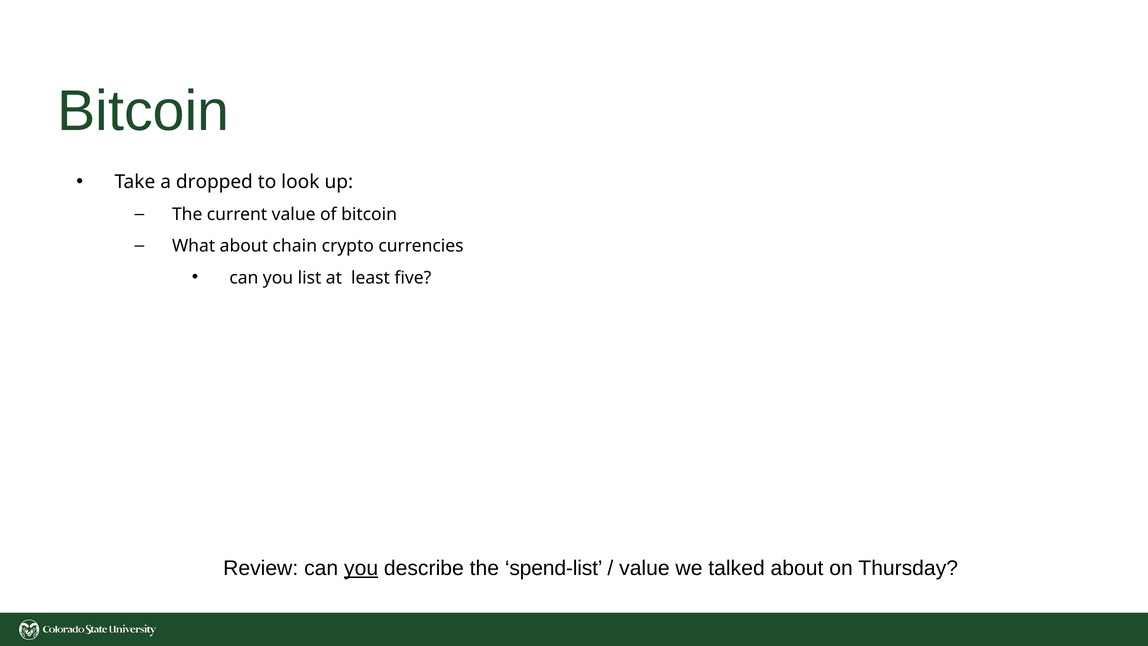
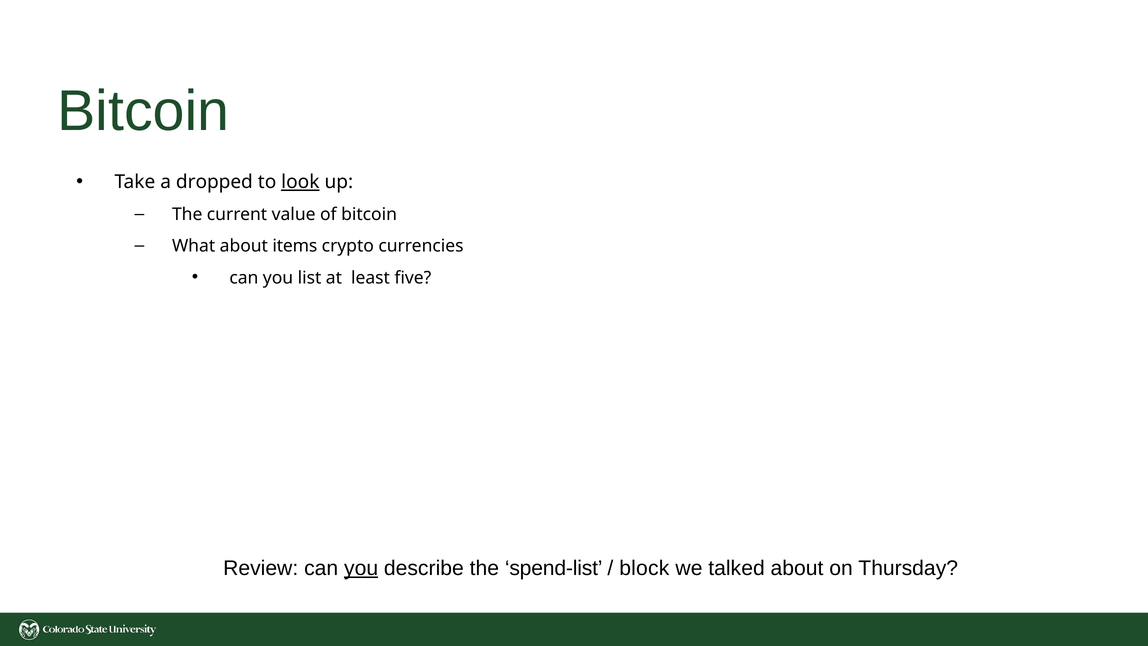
look underline: none -> present
chain: chain -> items
value at (644, 568): value -> block
